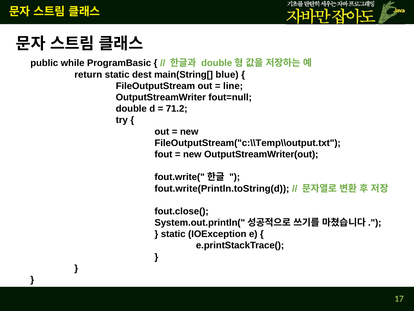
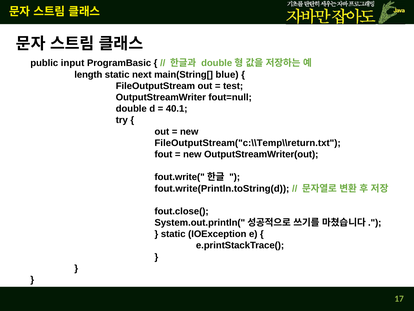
while: while -> input
return: return -> length
dest: dest -> next
line: line -> test
71.2: 71.2 -> 40.1
FileOutputStream("c:\\Temp\\output.txt: FileOutputStream("c:\\Temp\\output.txt -> FileOutputStream("c:\\Temp\\return.txt
